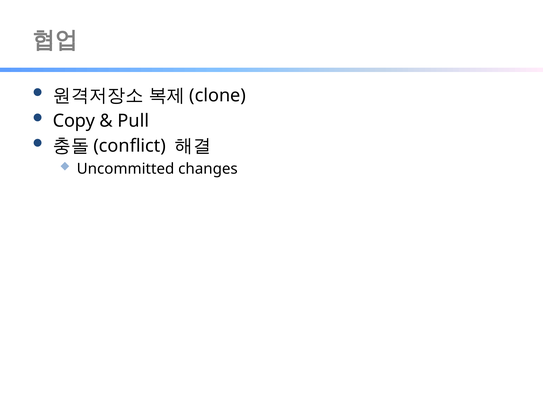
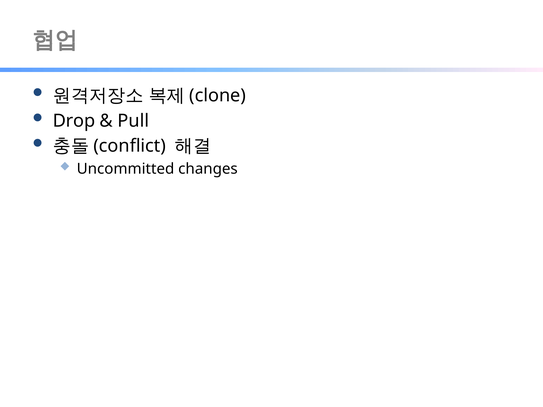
Copy: Copy -> Drop
